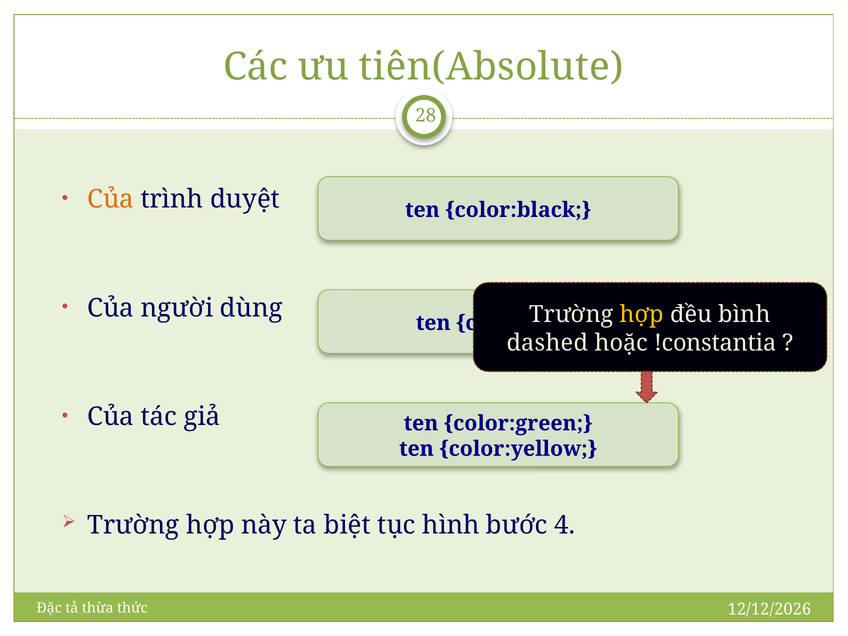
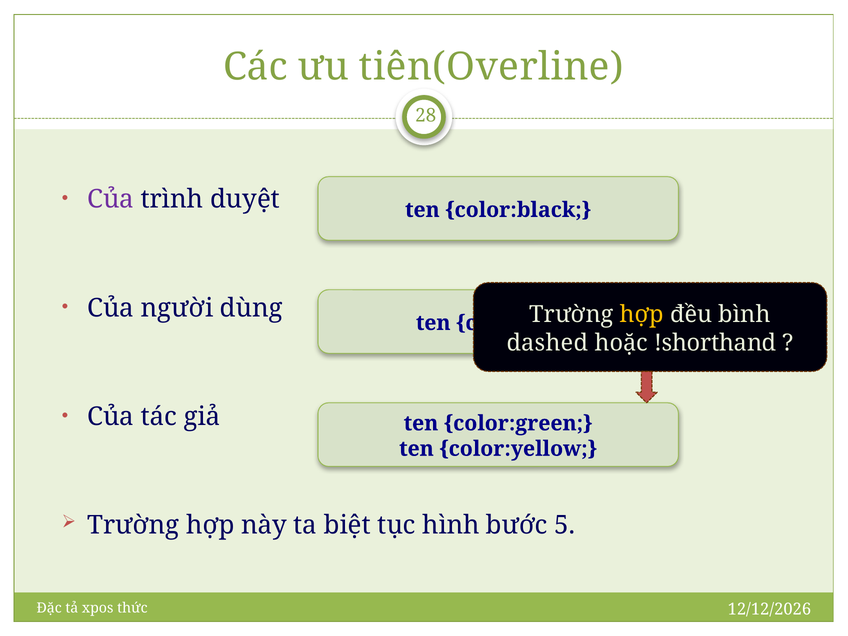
tiên(Absolute: tiên(Absolute -> tiên(Overline
Của at (111, 199) colour: orange -> purple
!constantia: !constantia -> !shorthand
4: 4 -> 5
thừa: thừa -> xpos
